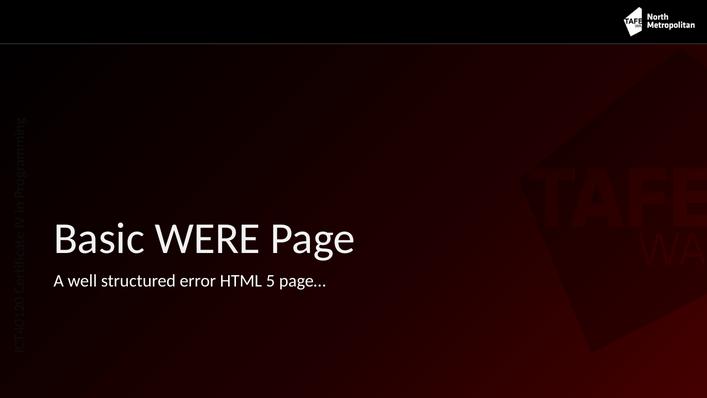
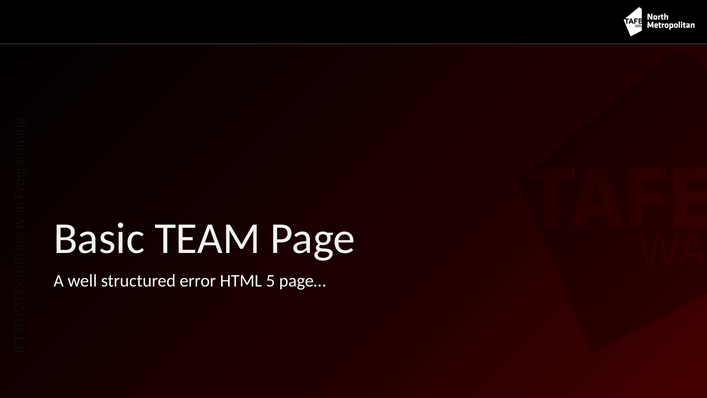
WERE: WERE -> TEAM
